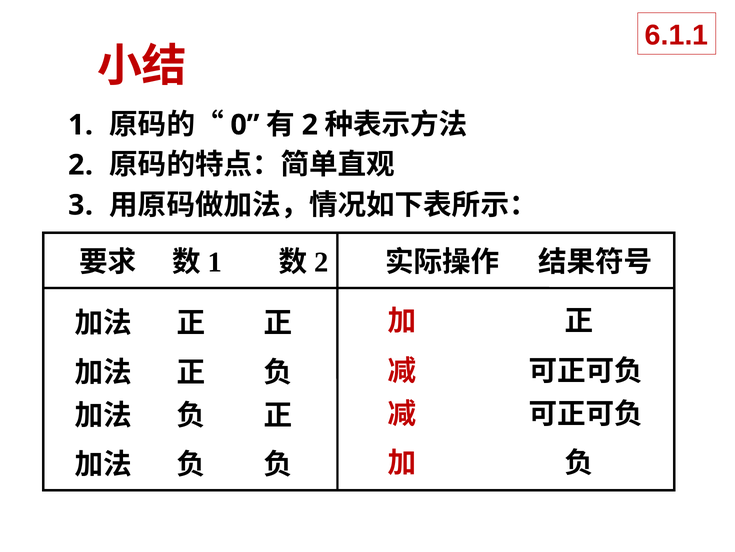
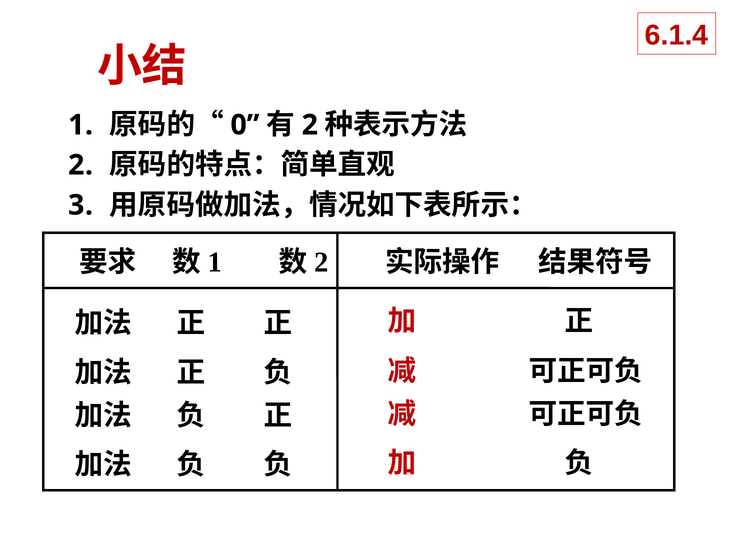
6.1.1: 6.1.1 -> 6.1.4
